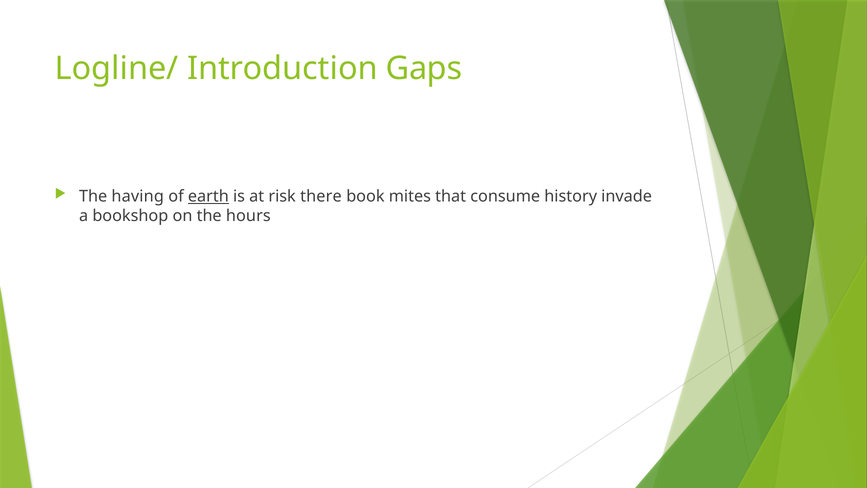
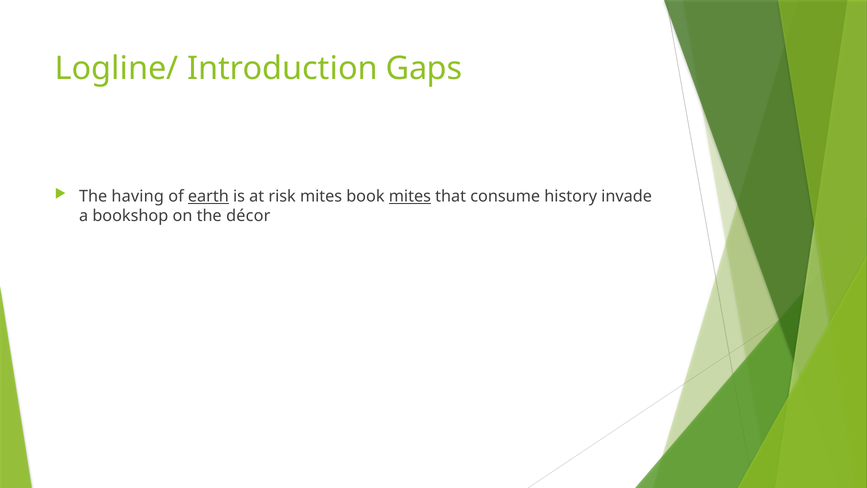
risk there: there -> mites
mites at (410, 196) underline: none -> present
hours: hours -> décor
